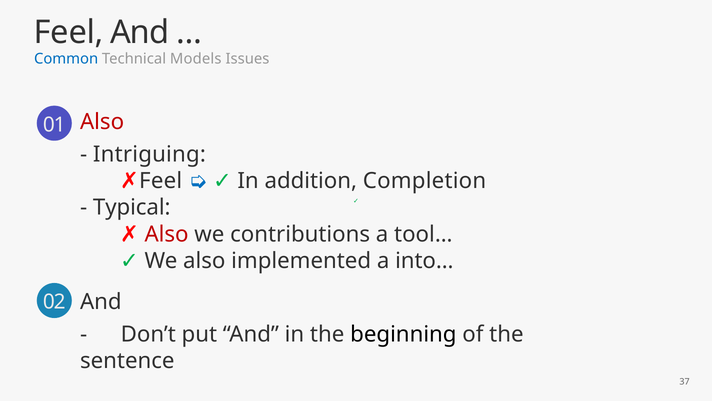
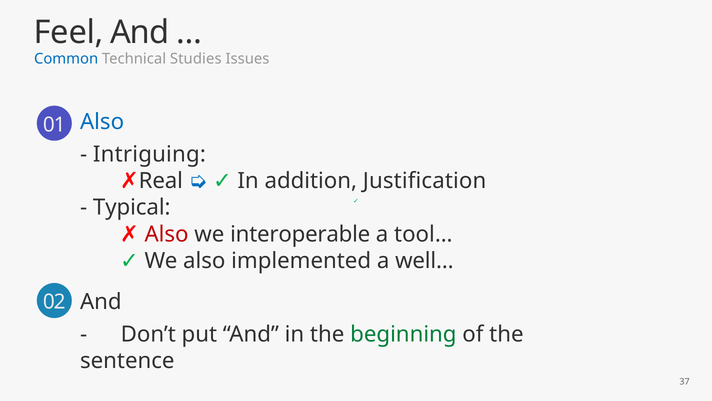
Models: Models -> Studies
Also at (102, 122) colour: red -> blue
Feel at (161, 181): Feel -> Real
Completion: Completion -> Justification
contributions: contributions -> interoperable
into…: into… -> well…
beginning colour: black -> green
